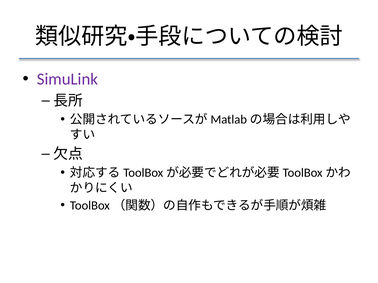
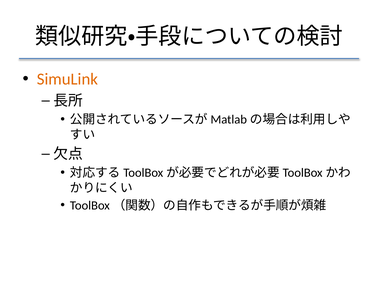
SimuLink colour: purple -> orange
